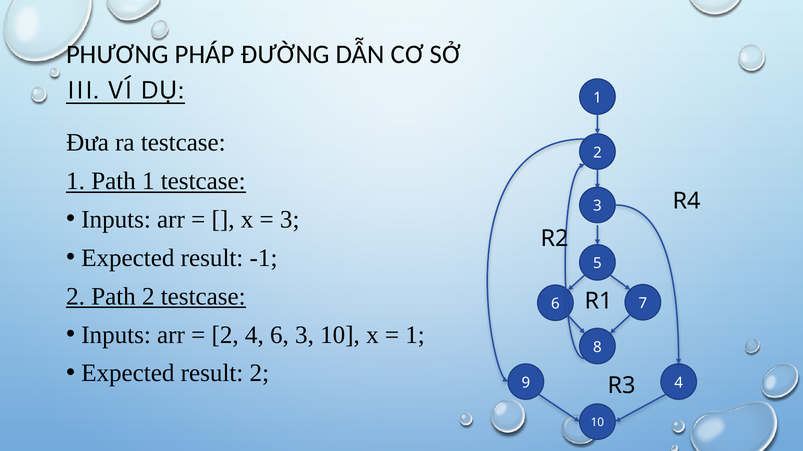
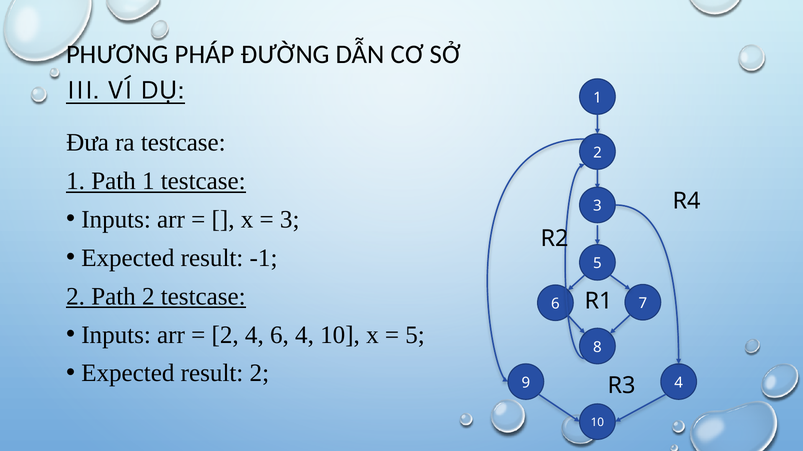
6 3: 3 -> 4
1 at (415, 335): 1 -> 5
